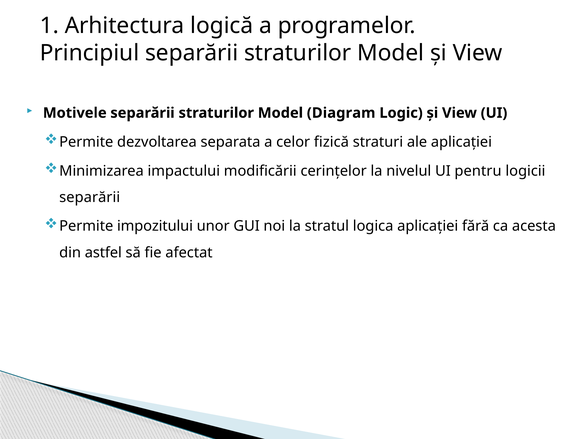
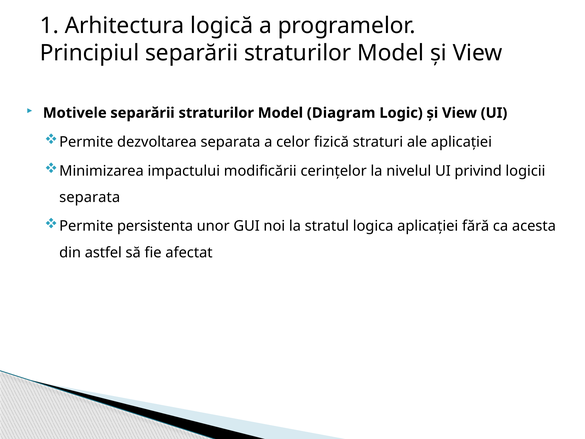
pentru: pentru -> privind
separării at (90, 197): separării -> separata
impozitului: impozitului -> persistenta
